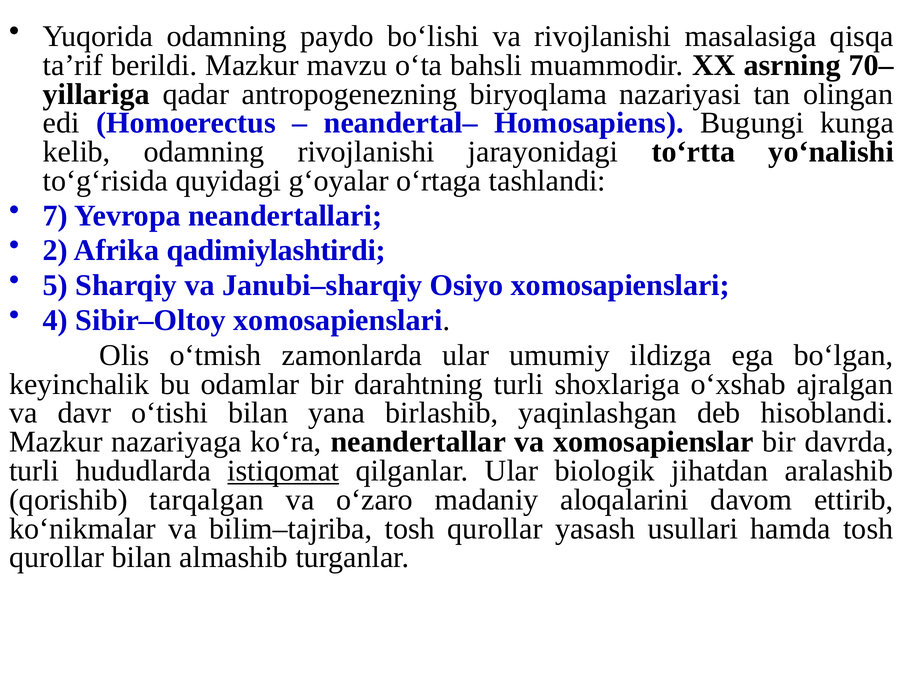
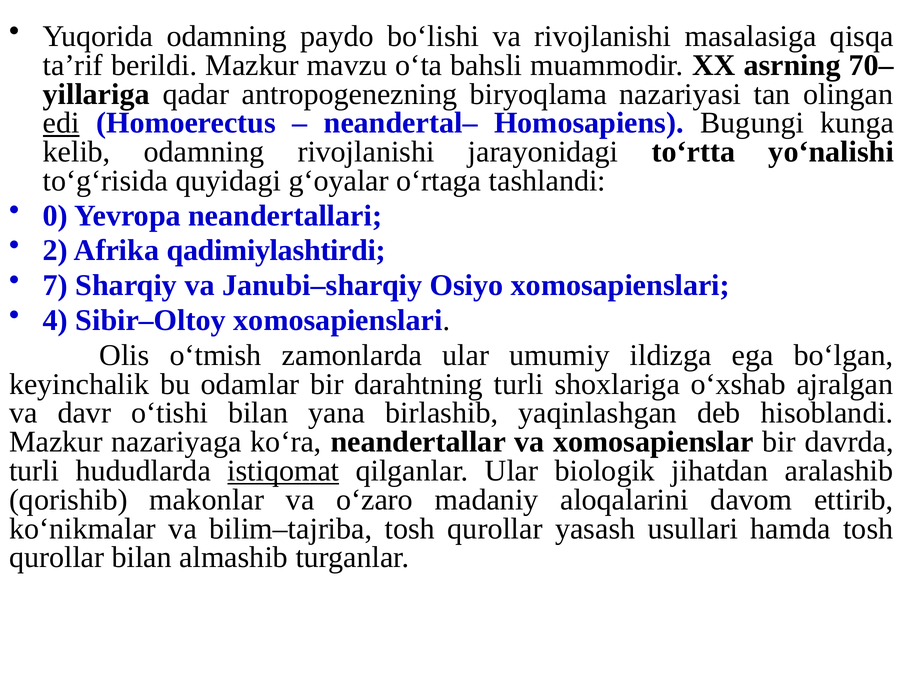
edi underline: none -> present
7: 7 -> 0
5: 5 -> 7
tarqalgan: tarqalgan -> makonlar
